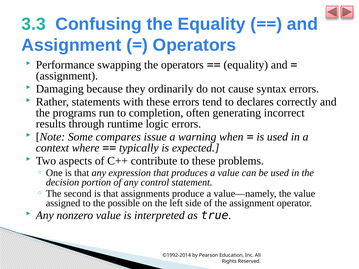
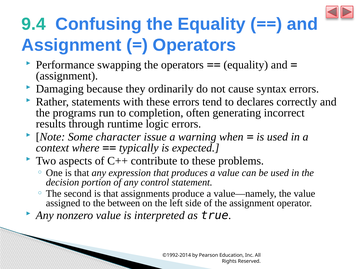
3.3: 3.3 -> 9.4
compares: compares -> character
possible: possible -> between
